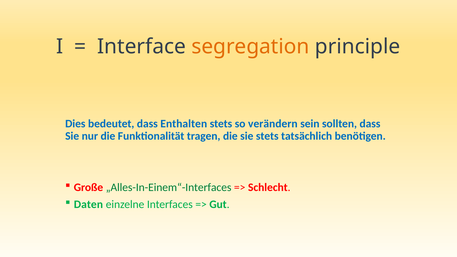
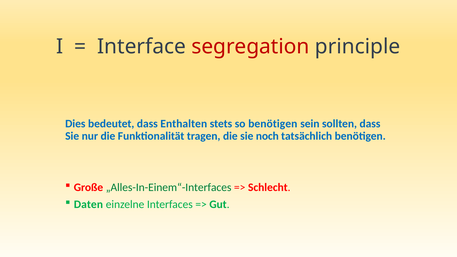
segregation colour: orange -> red
so verändern: verändern -> benötigen
sie stets: stets -> noch
